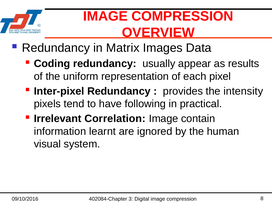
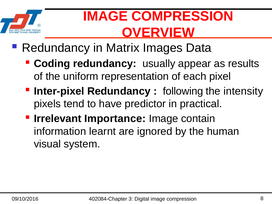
provides: provides -> following
following: following -> predictor
Correlation: Correlation -> Importance
